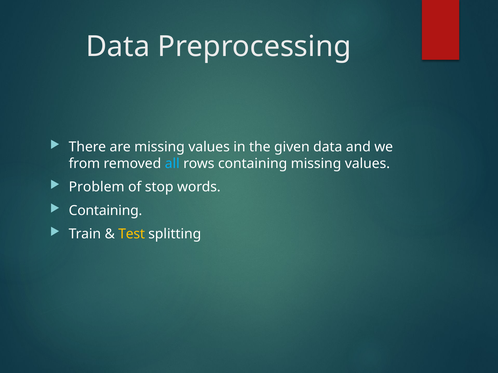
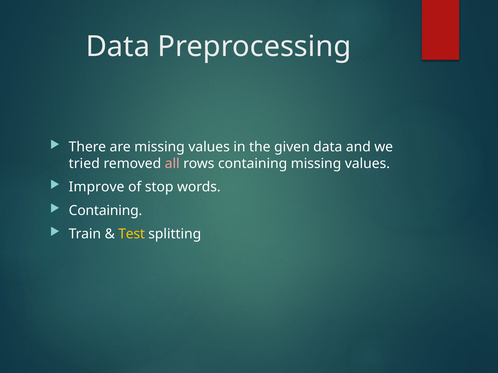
from: from -> tried
all colour: light blue -> pink
Problem: Problem -> Improve
